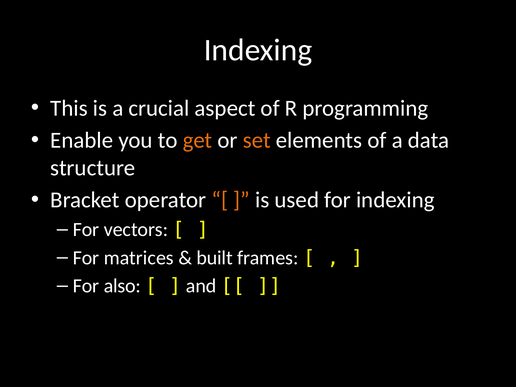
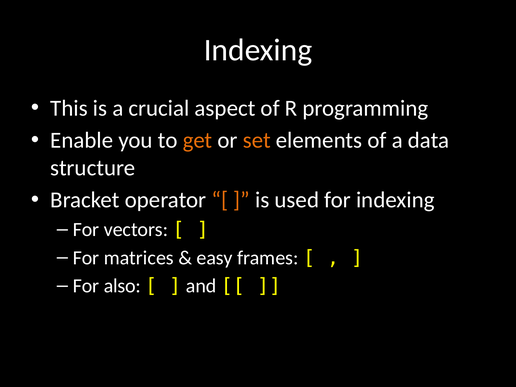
built: built -> easy
